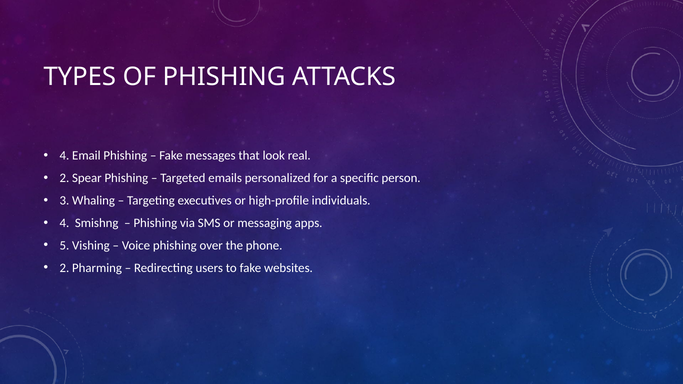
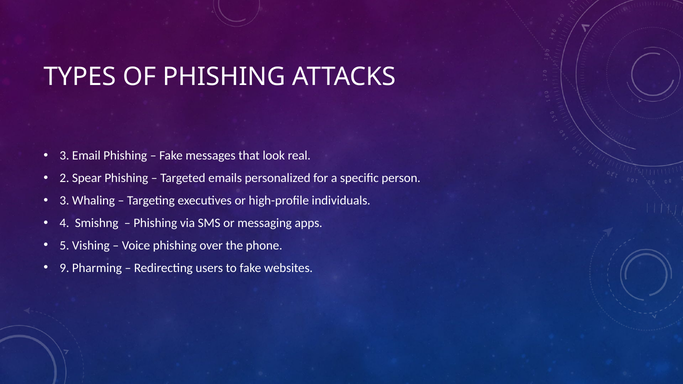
4 at (64, 156): 4 -> 3
2 at (64, 268): 2 -> 9
